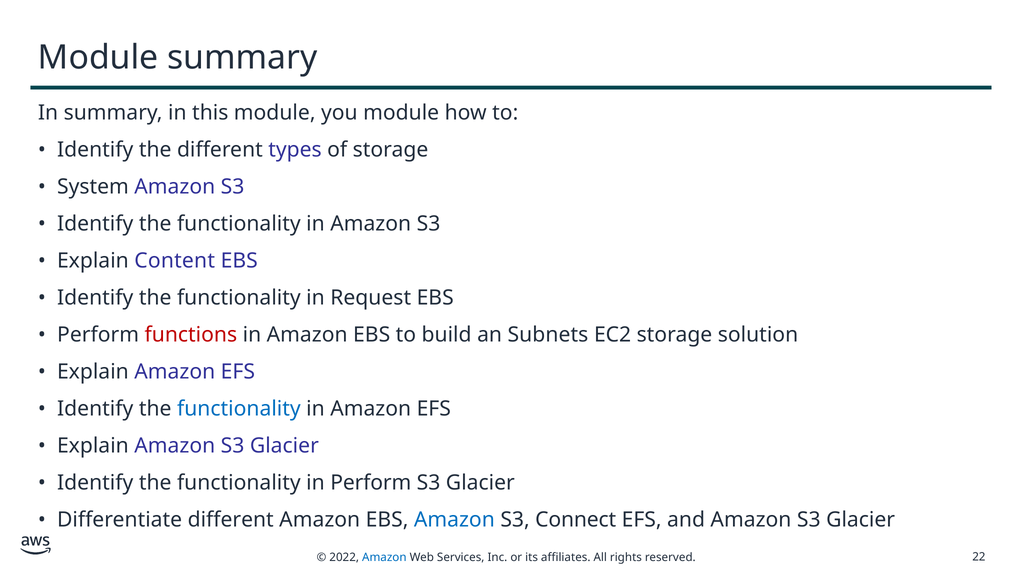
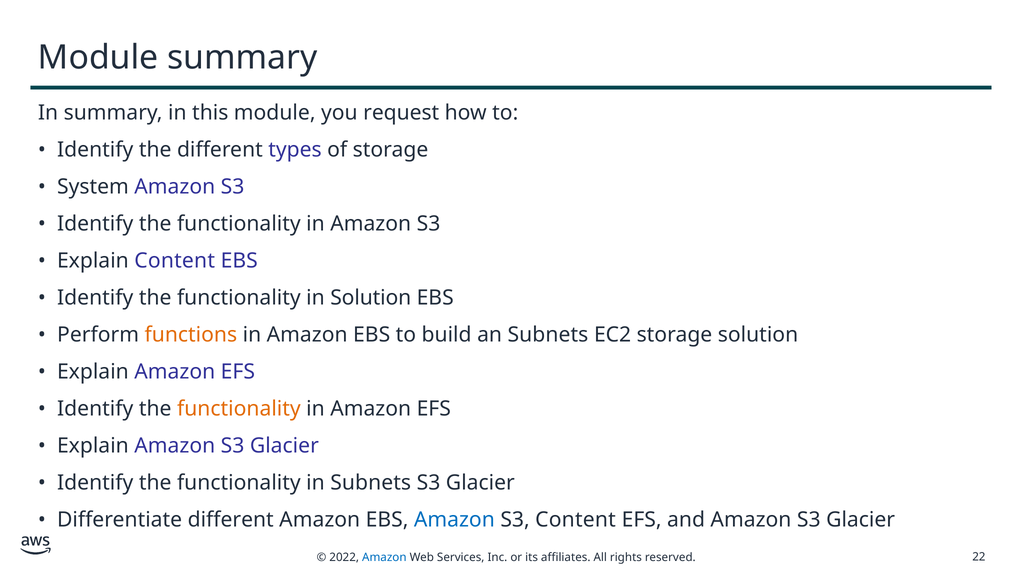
you module: module -> request
in Request: Request -> Solution
functions colour: red -> orange
functionality at (239, 409) colour: blue -> orange
in Perform: Perform -> Subnets
S3 Connect: Connect -> Content
